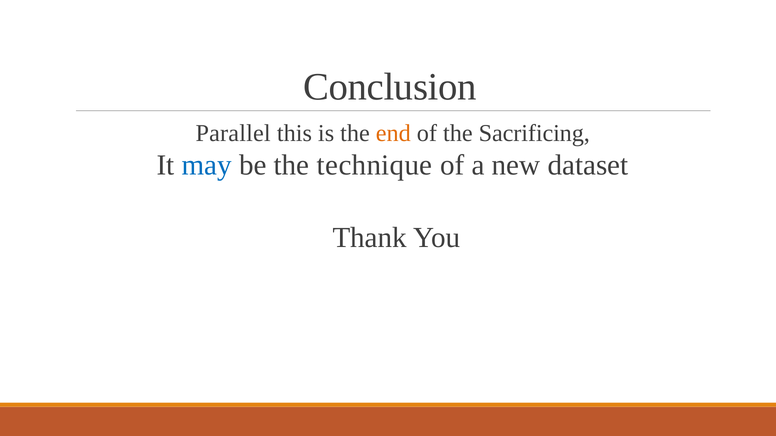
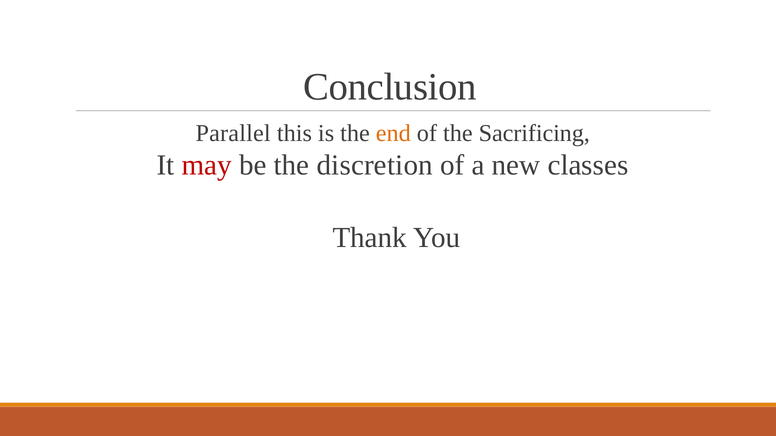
may colour: blue -> red
technique: technique -> discretion
dataset: dataset -> classes
